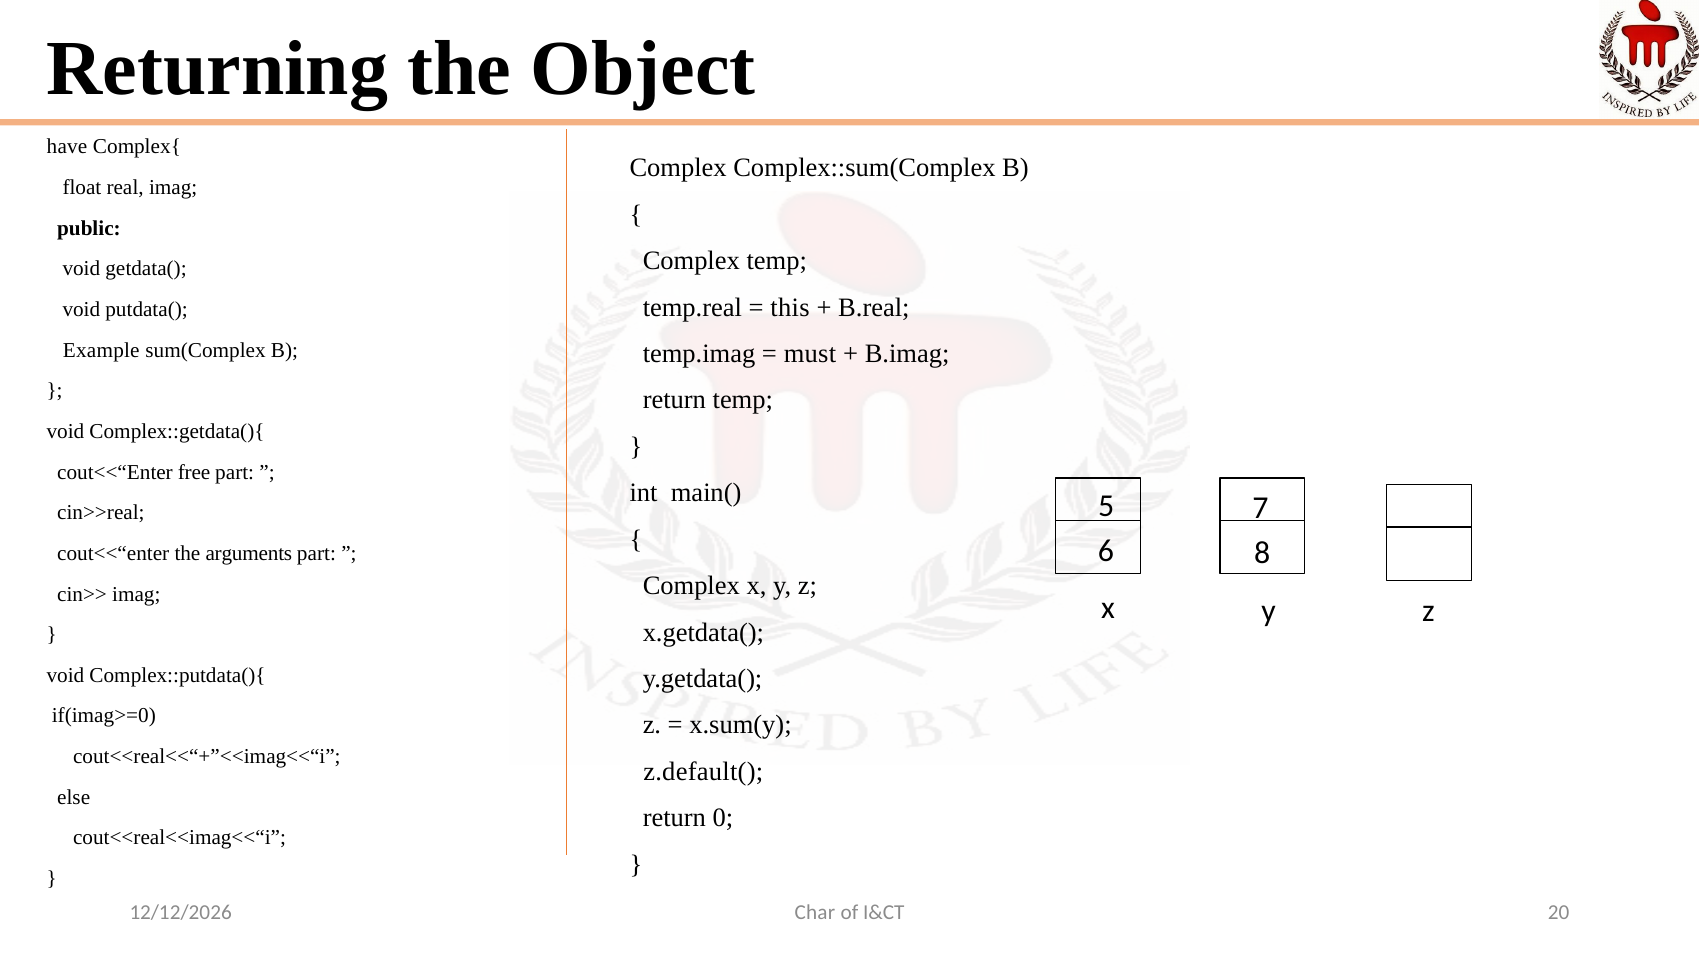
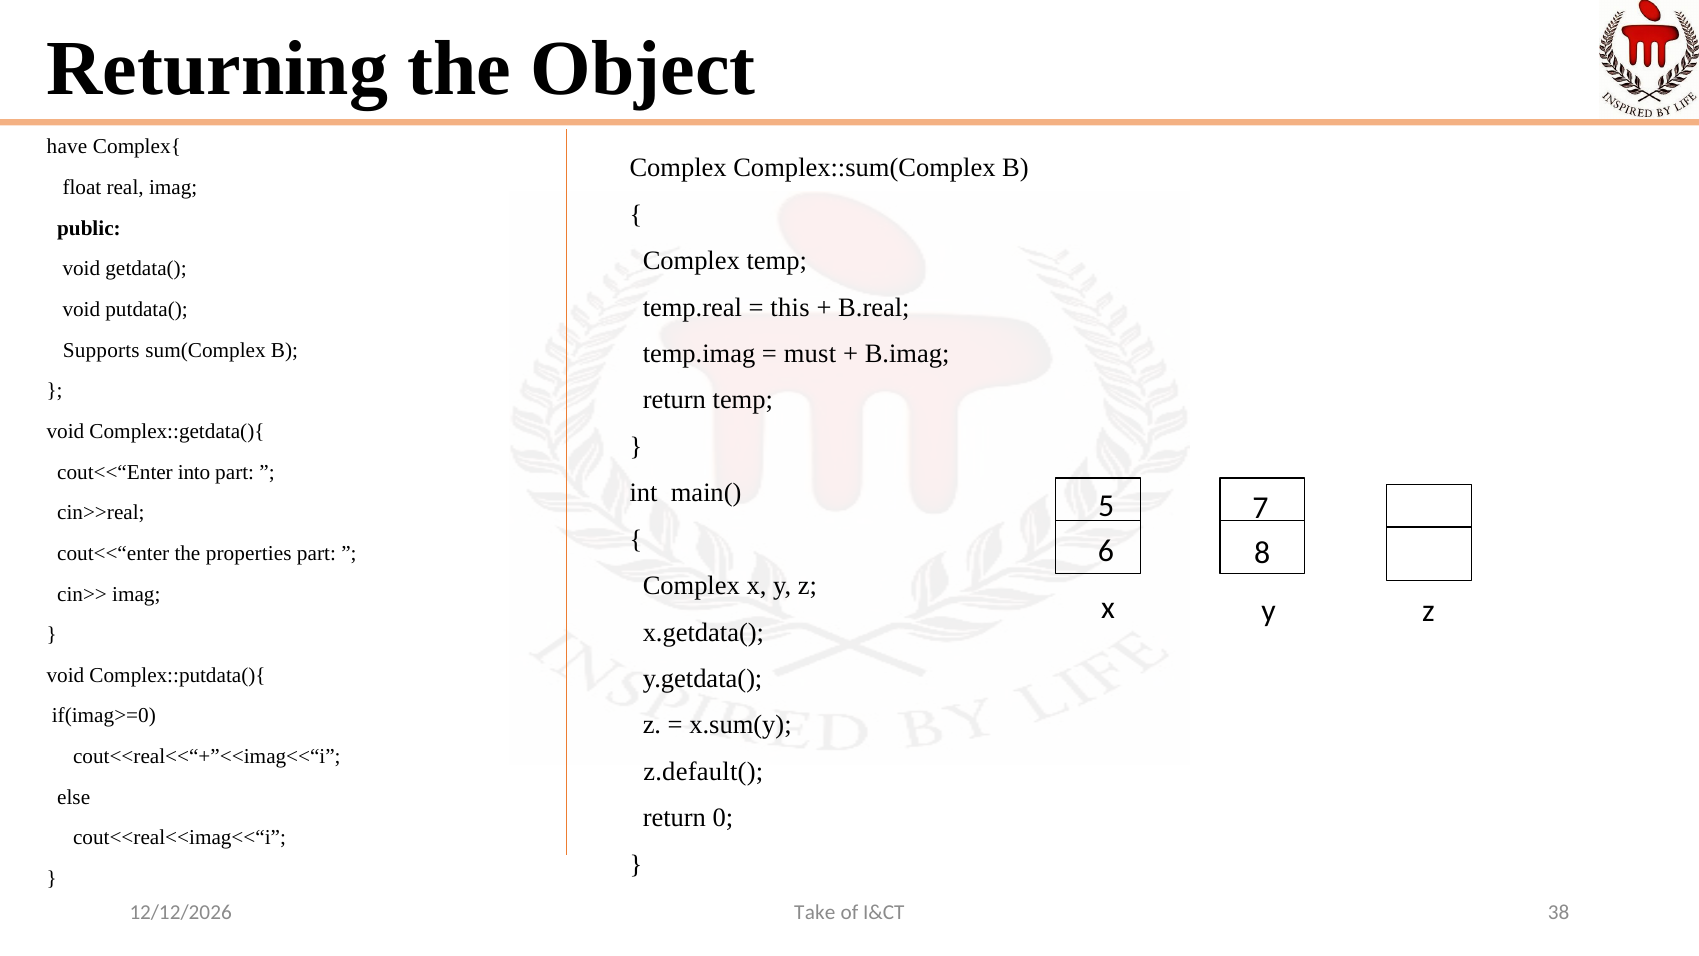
Example: Example -> Supports
free: free -> into
arguments: arguments -> properties
Char: Char -> Take
20: 20 -> 38
